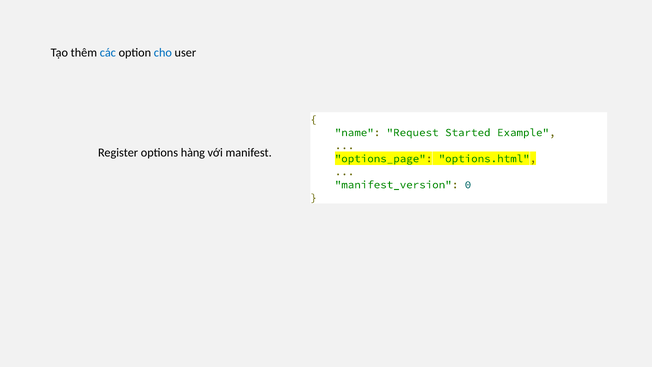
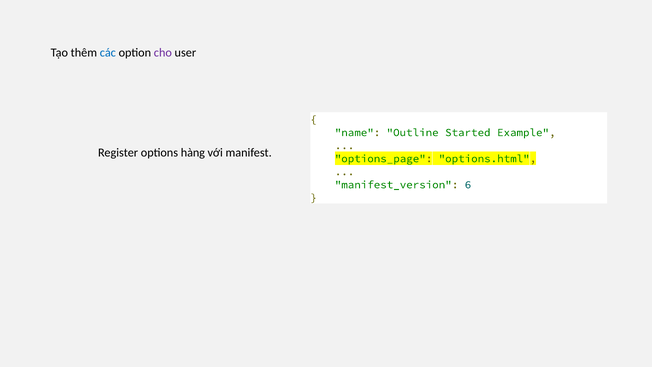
cho colour: blue -> purple
Request: Request -> Outline
0: 0 -> 6
